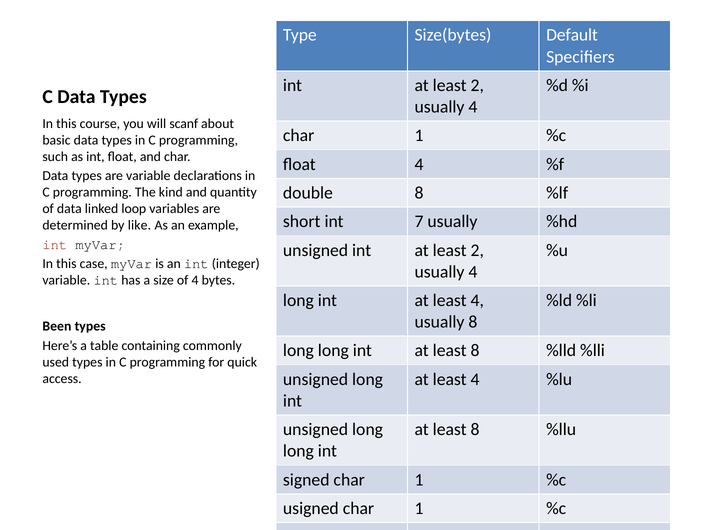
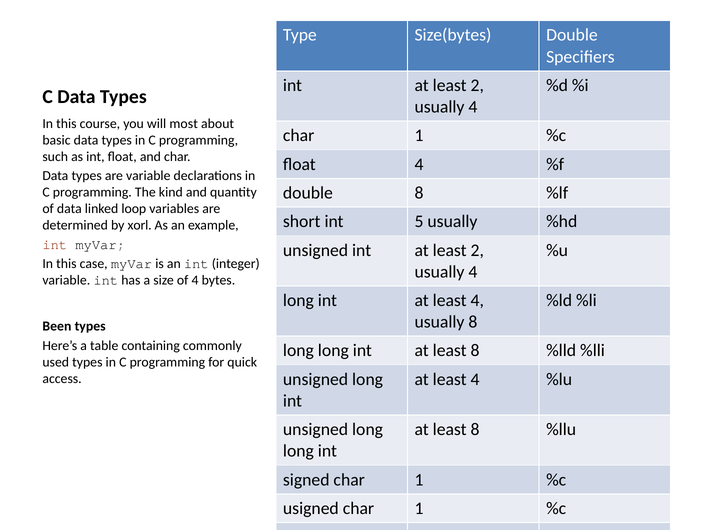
Size(bytes Default: Default -> Double
scanf: scanf -> most
7: 7 -> 5
like: like -> xorl
